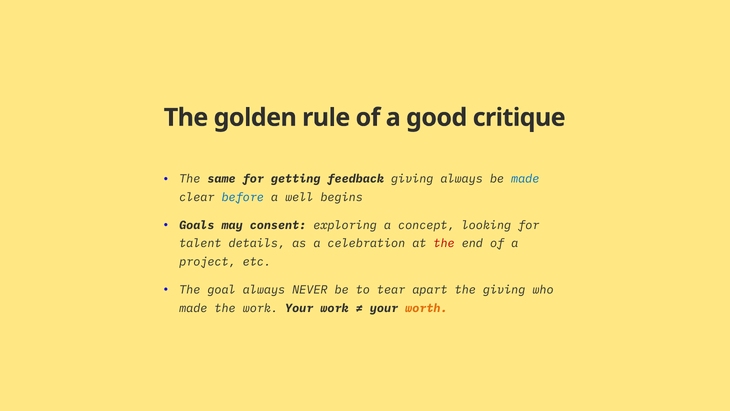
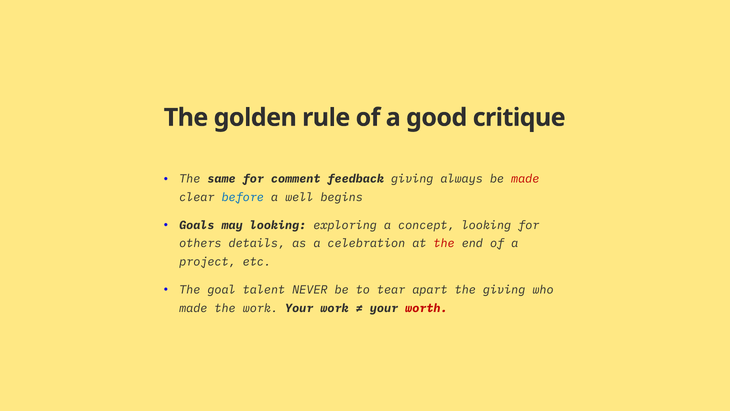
getting: getting -> comment
made at (525, 179) colour: blue -> red
may consent: consent -> looking
talent: talent -> others
goal always: always -> talent
worth colour: orange -> red
